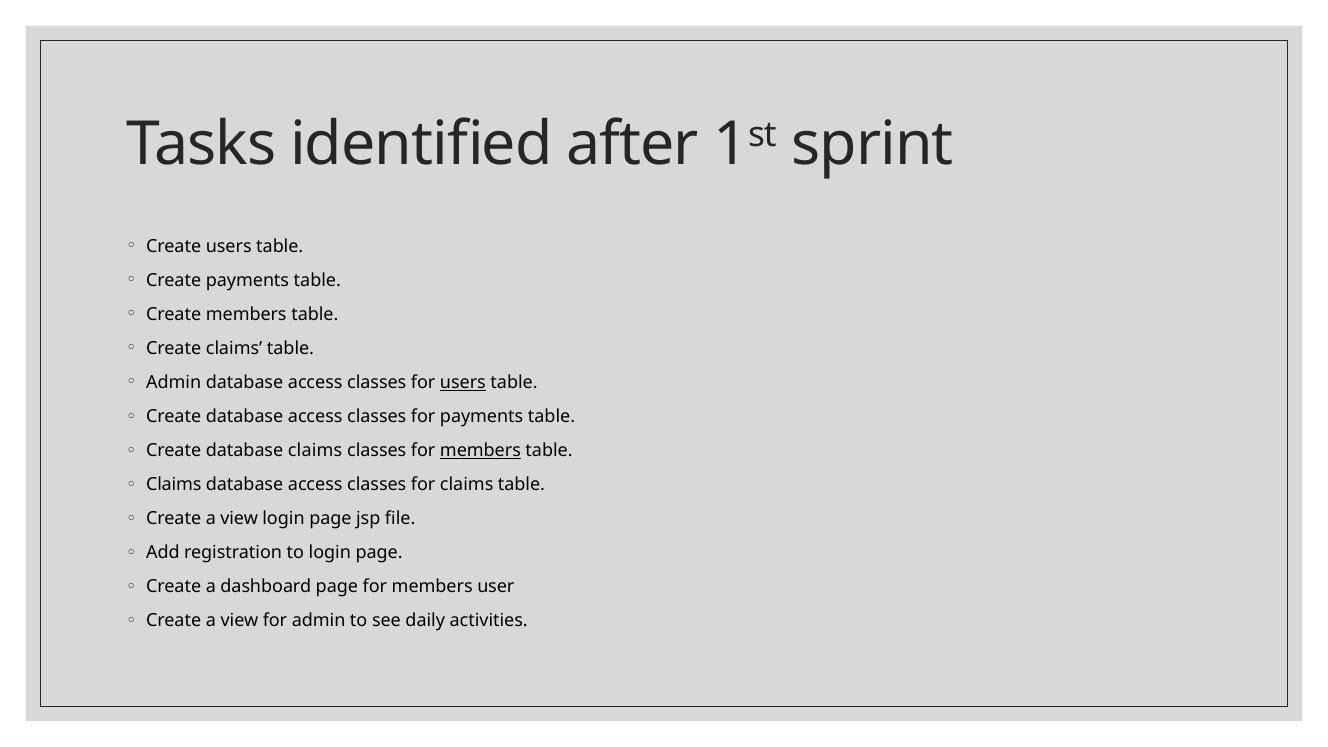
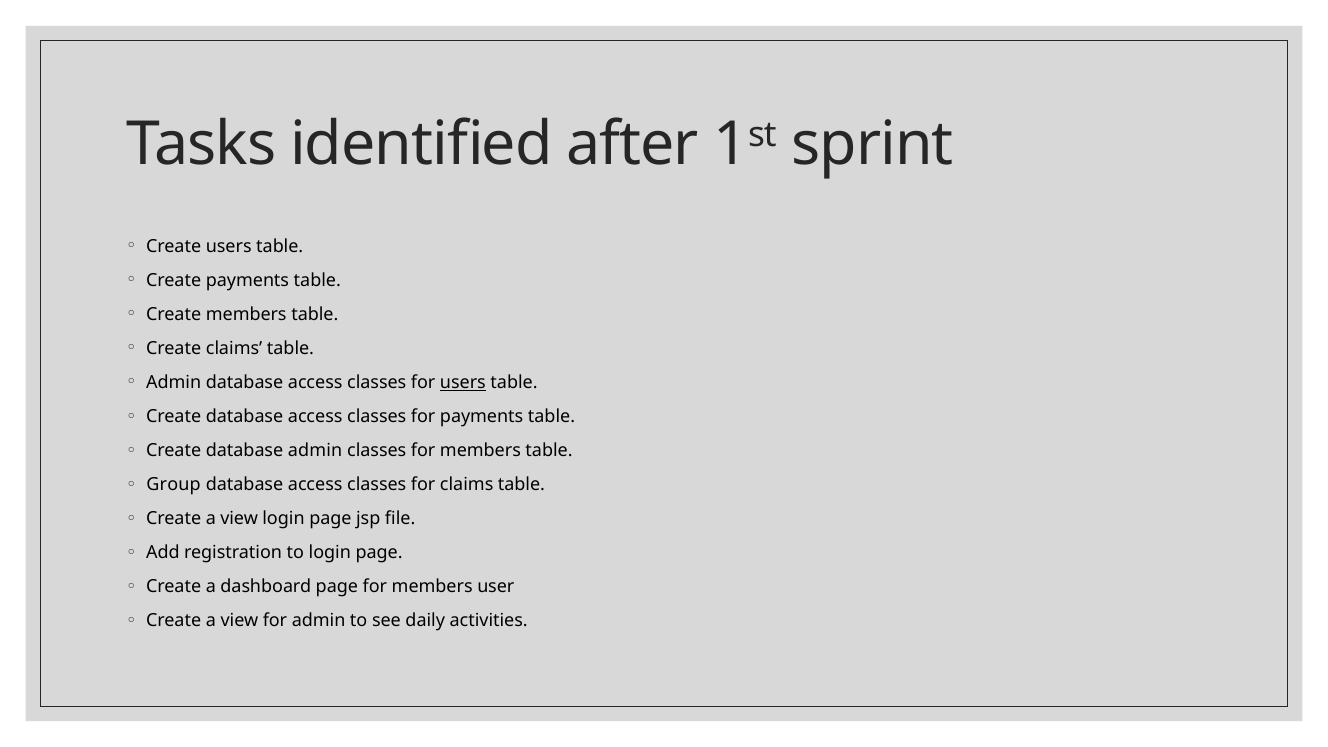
database claims: claims -> admin
members at (480, 451) underline: present -> none
Claims at (174, 485): Claims -> Group
